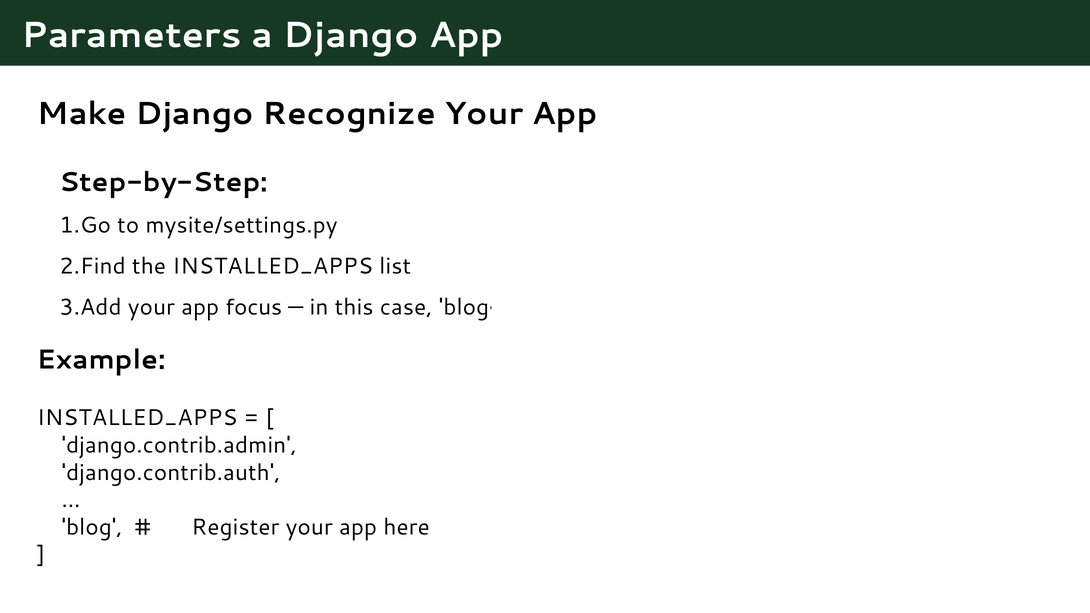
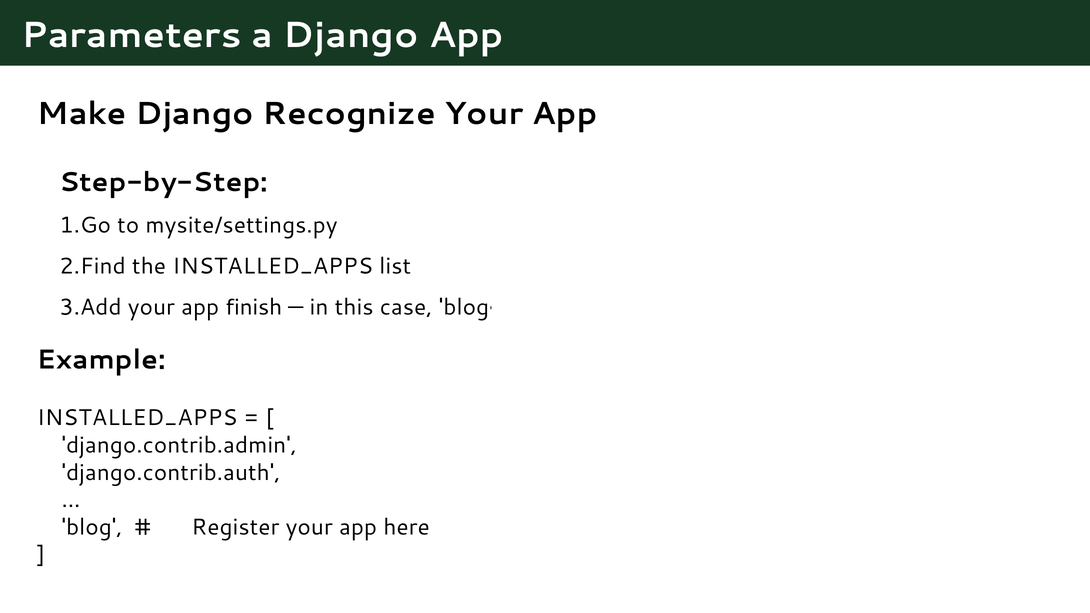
focus: focus -> finish
